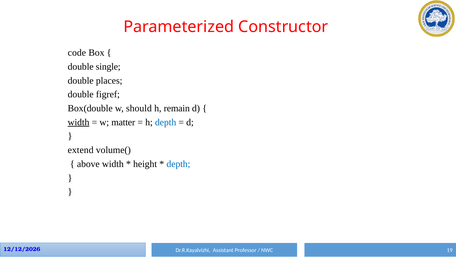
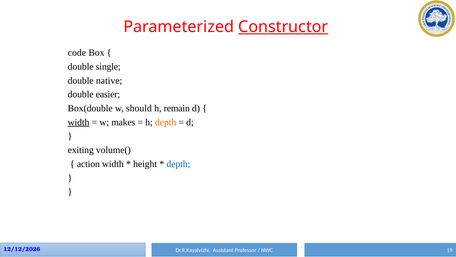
Constructor underline: none -> present
places: places -> native
figref: figref -> easier
matter: matter -> makes
depth at (166, 122) colour: blue -> orange
extend: extend -> exiting
above: above -> action
